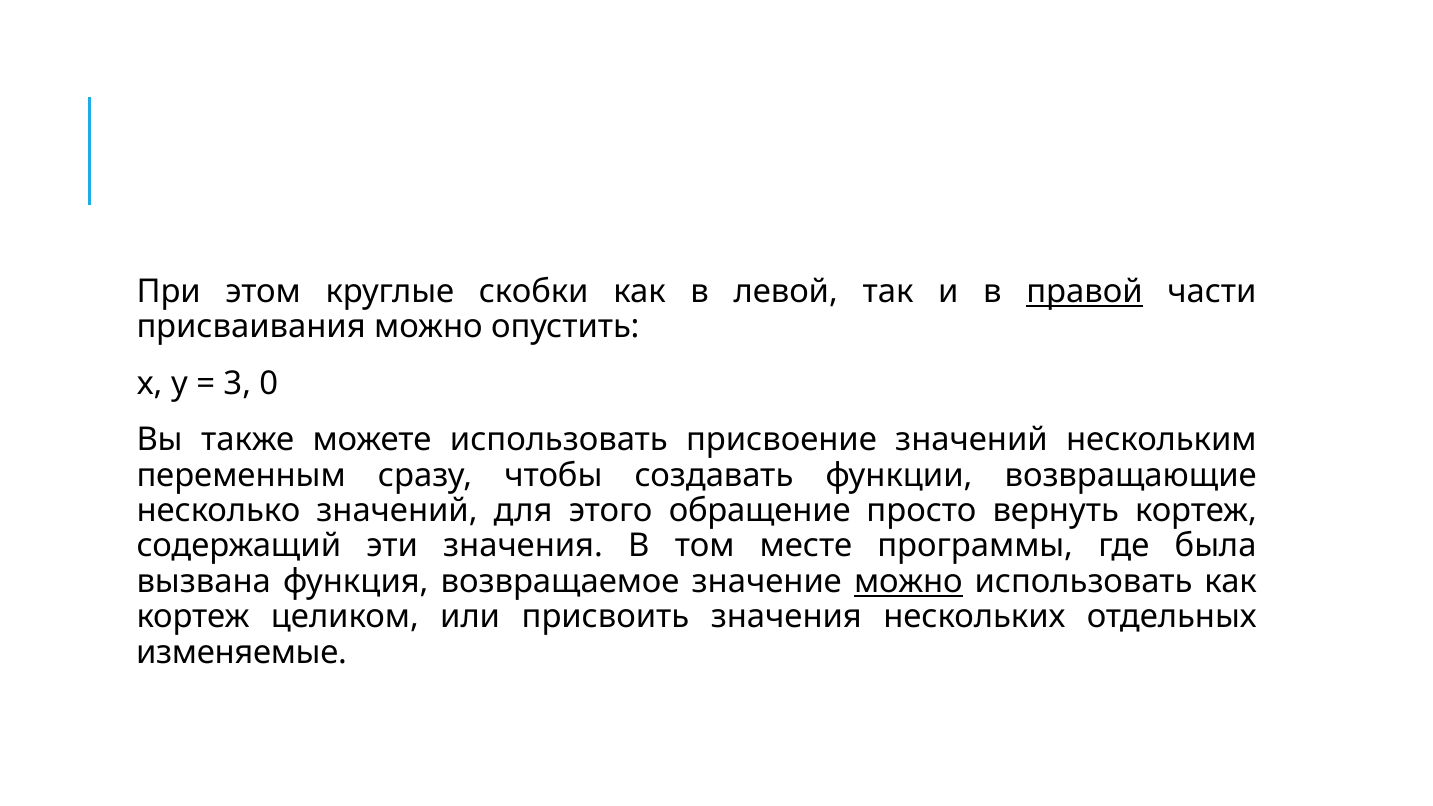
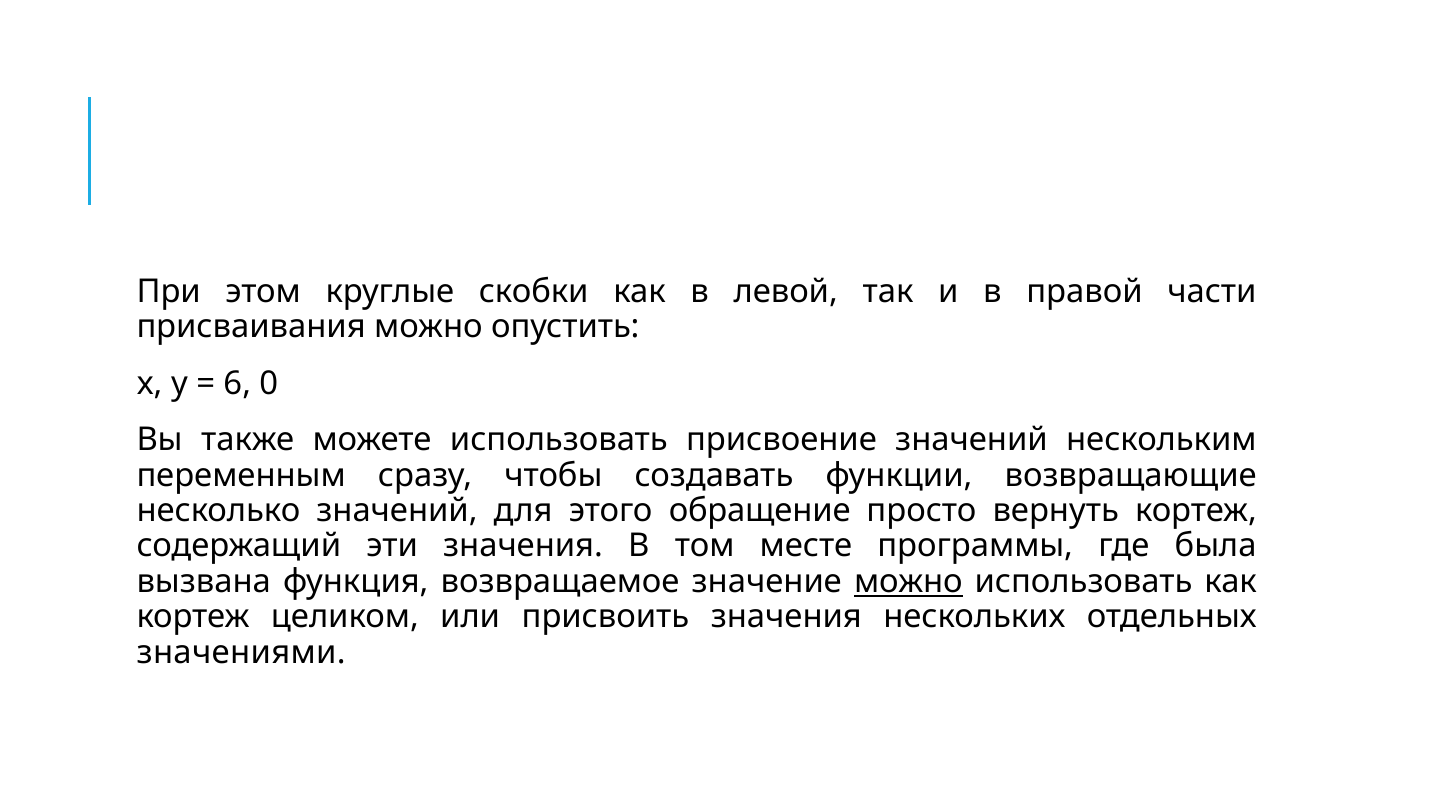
правой underline: present -> none
3: 3 -> 6
изменяемые: изменяемые -> значениями
